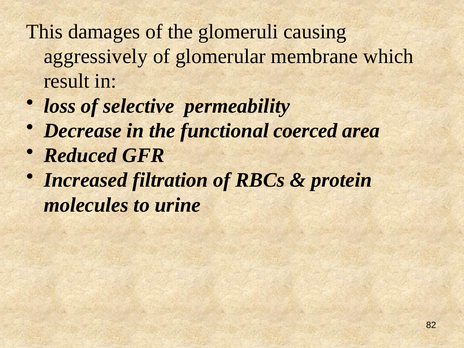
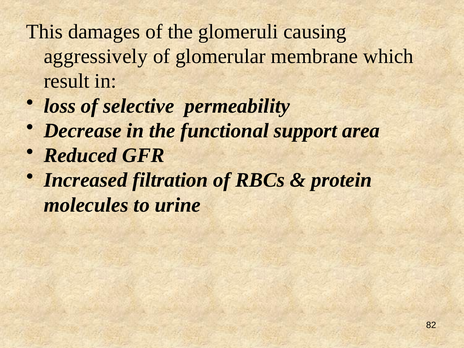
coerced: coerced -> support
